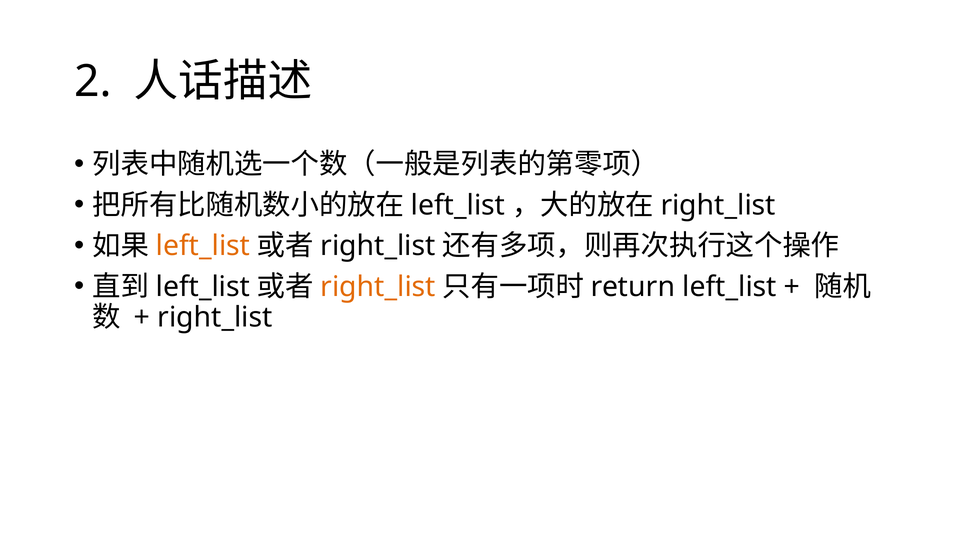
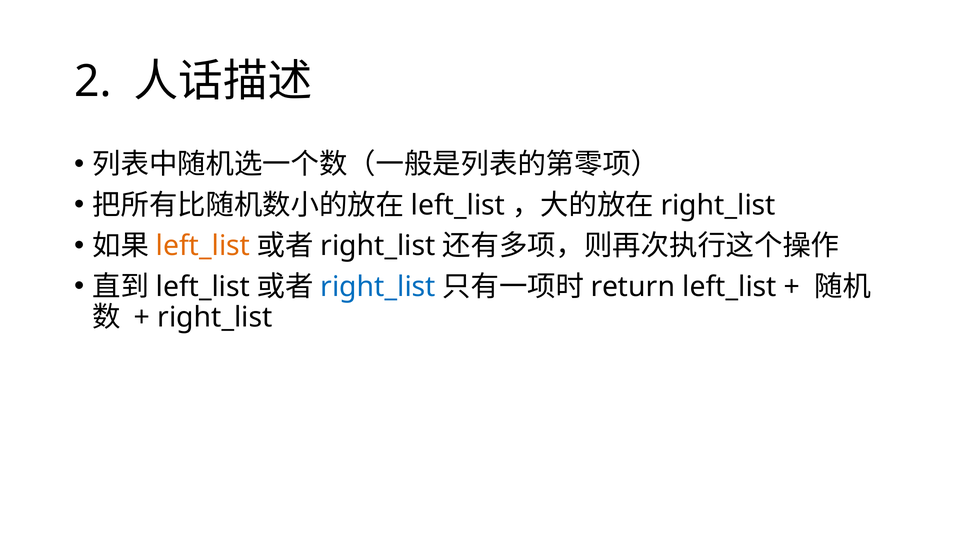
right_list at (378, 287) colour: orange -> blue
